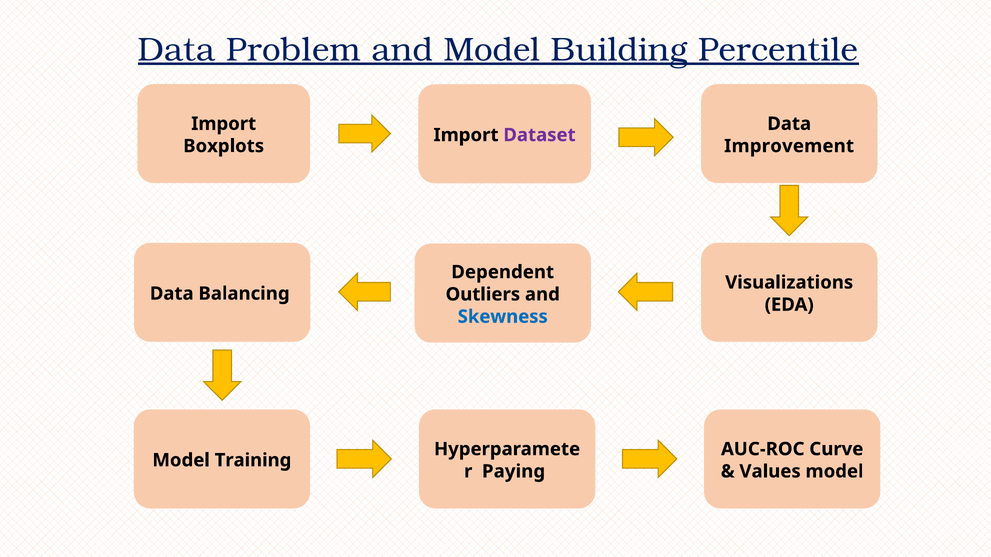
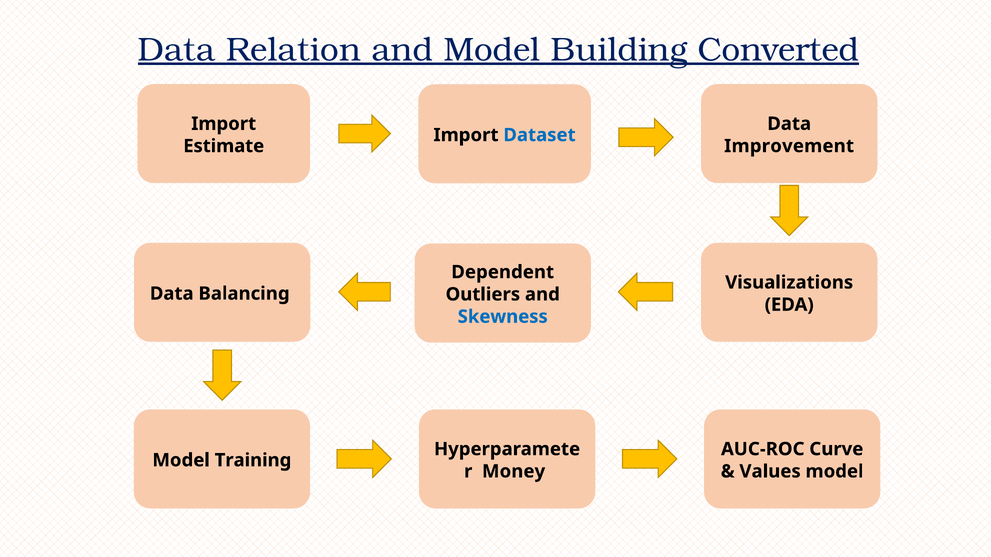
Problem: Problem -> Relation
Percentile: Percentile -> Converted
Dataset colour: purple -> blue
Boxplots: Boxplots -> Estimate
Paying: Paying -> Money
